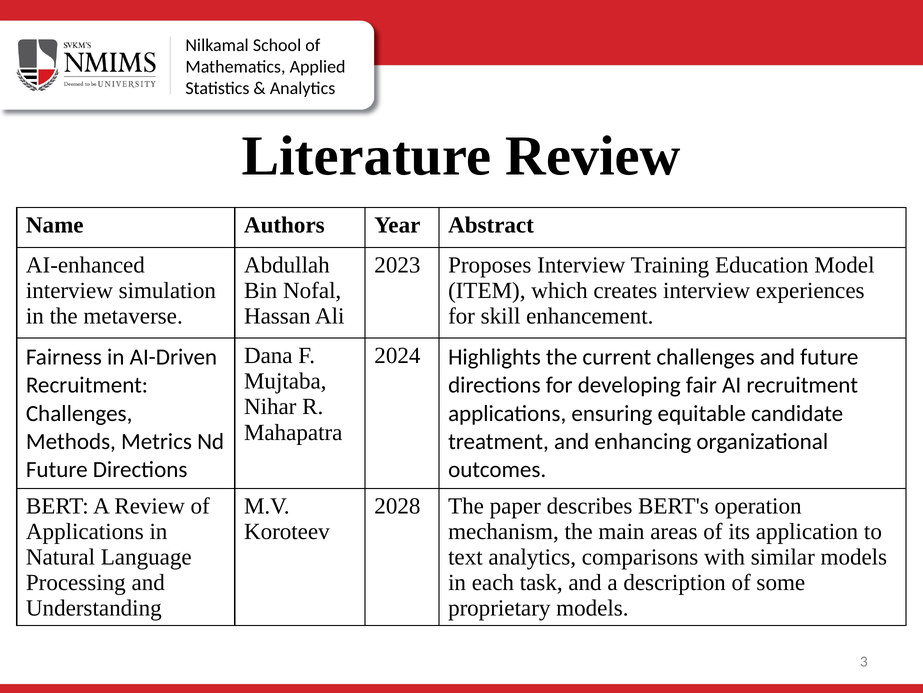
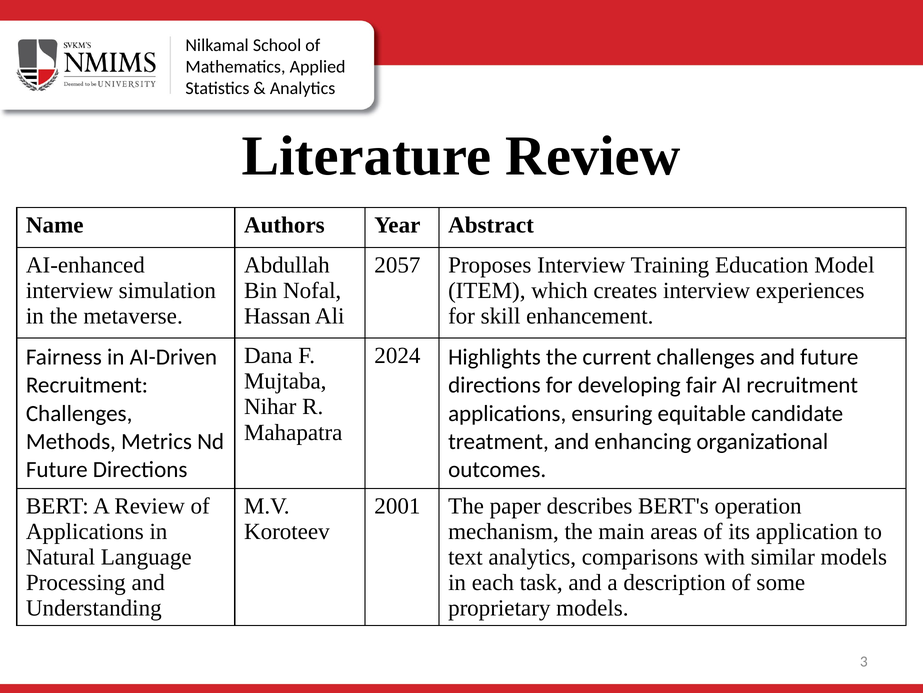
2023: 2023 -> 2057
2028: 2028 -> 2001
